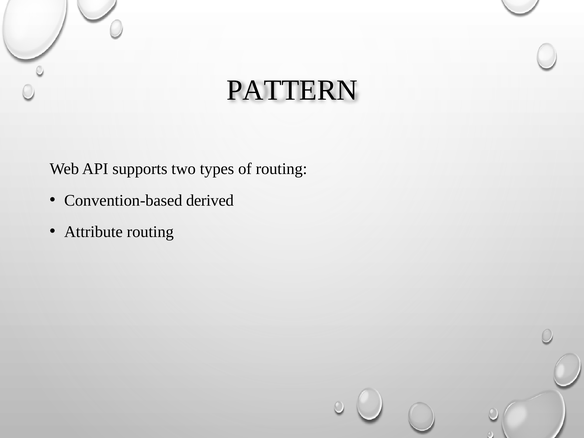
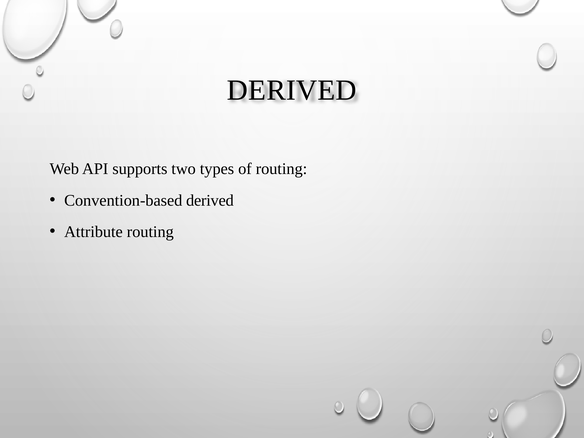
PATTERN at (292, 90): PATTERN -> DERIVED
